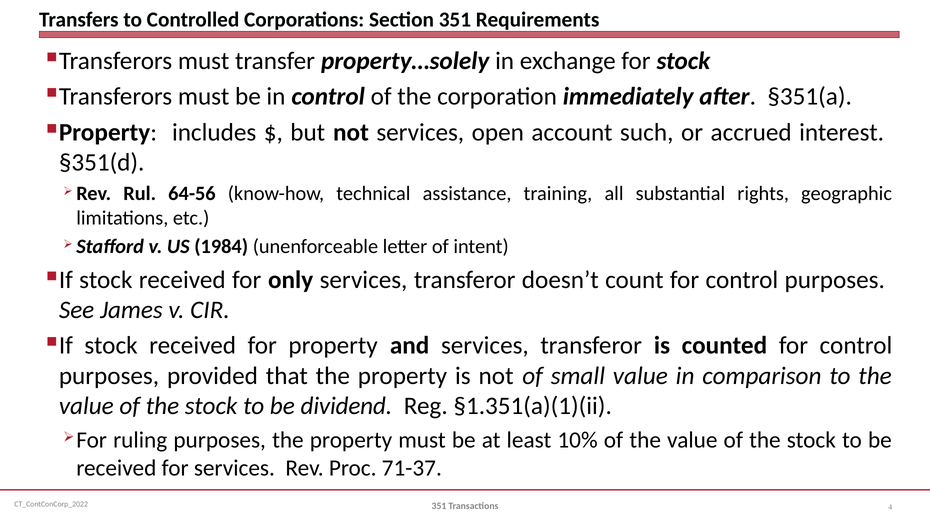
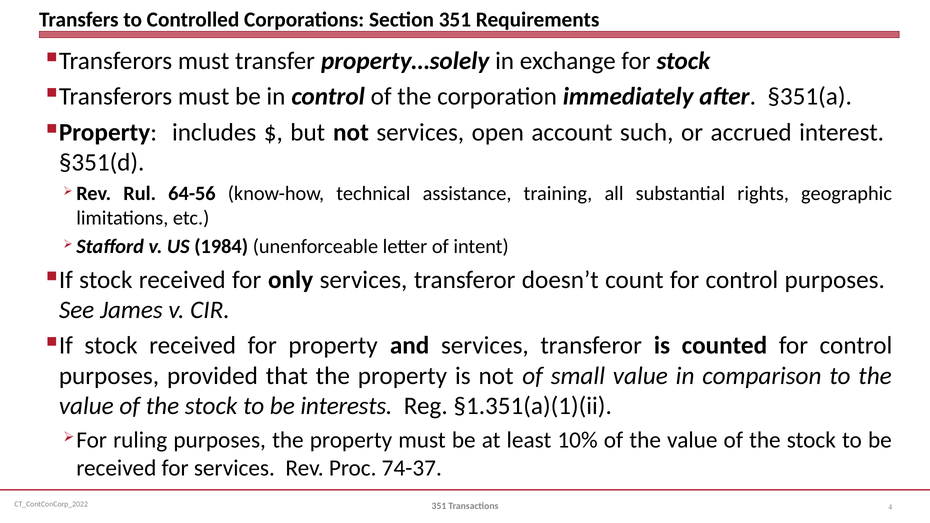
dividend: dividend -> interests
71-37: 71-37 -> 74-37
